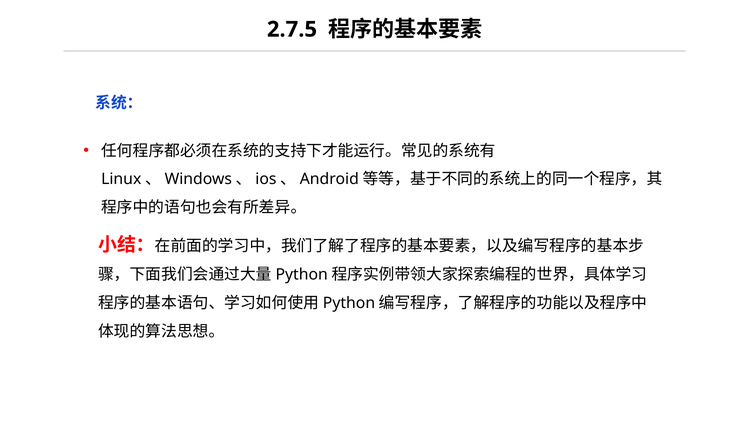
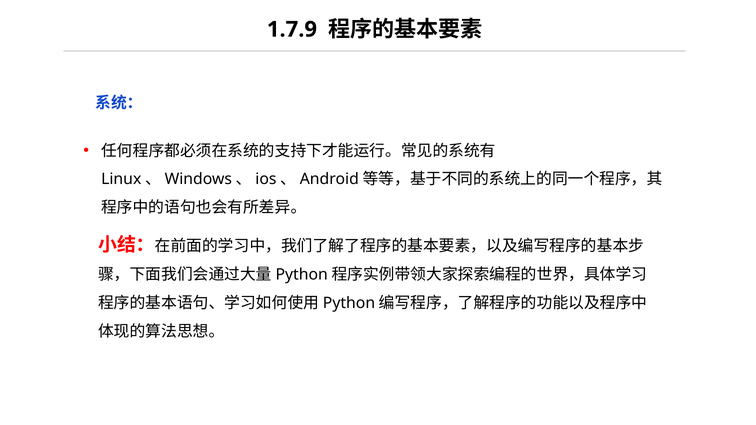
2.7.5: 2.7.5 -> 1.7.9
